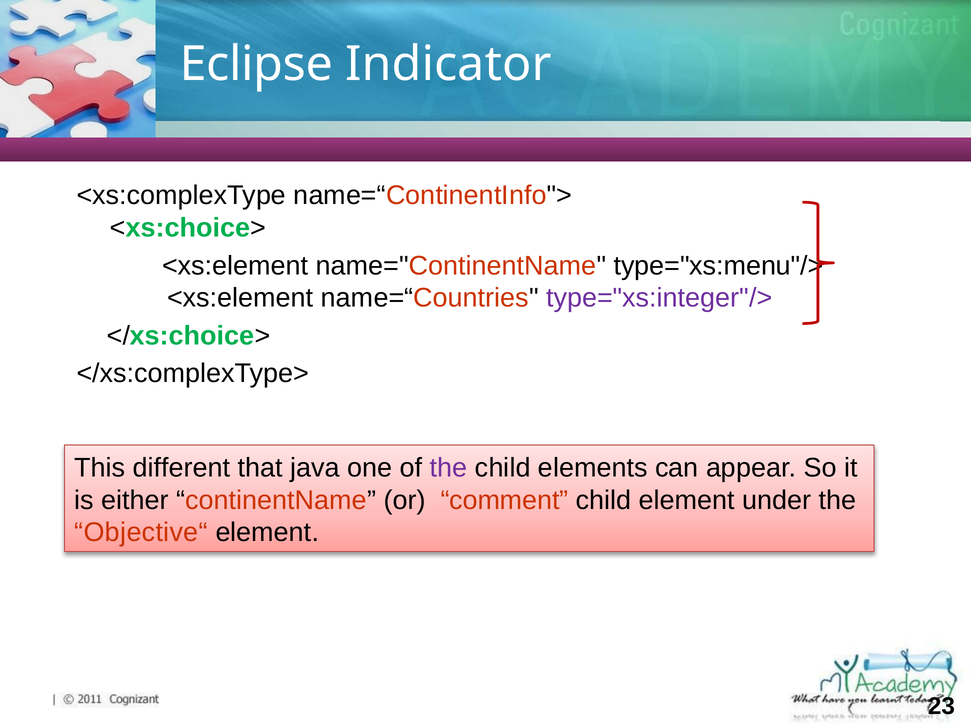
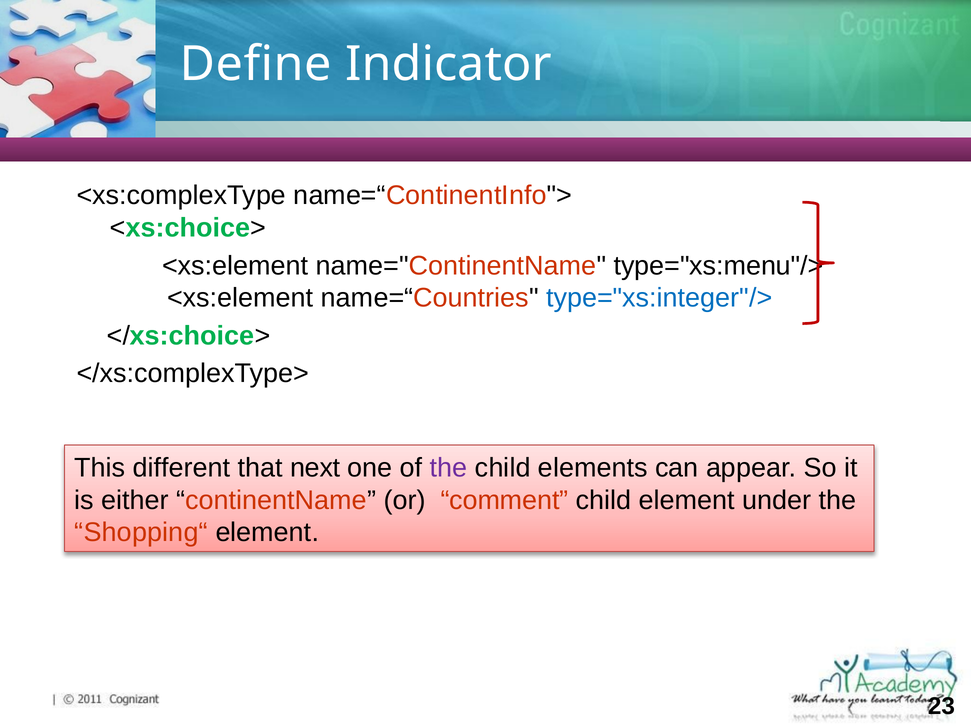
Eclipse: Eclipse -> Define
type="xs:integer"/> colour: purple -> blue
java: java -> next
Objective“: Objective“ -> Shopping“
